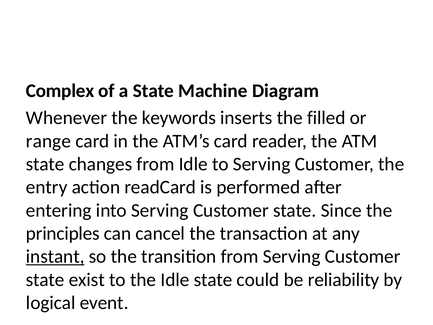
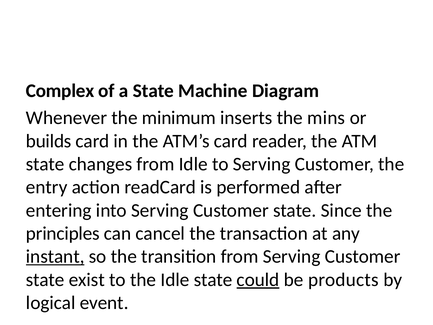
keywords: keywords -> minimum
filled: filled -> mins
range: range -> builds
could underline: none -> present
reliability: reliability -> products
